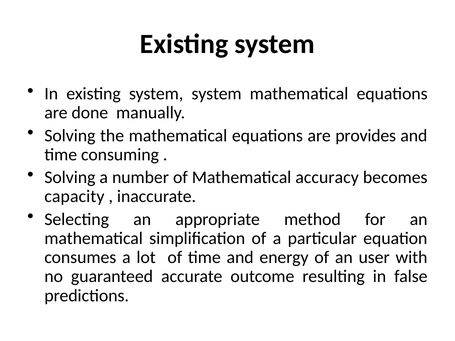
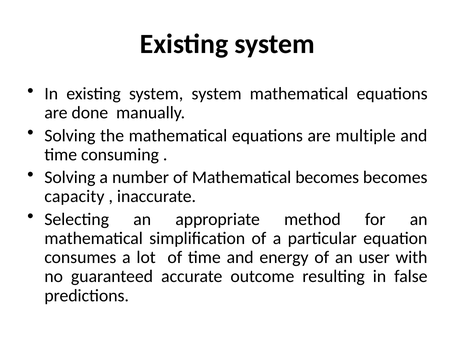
provides: provides -> multiple
Mathematical accuracy: accuracy -> becomes
